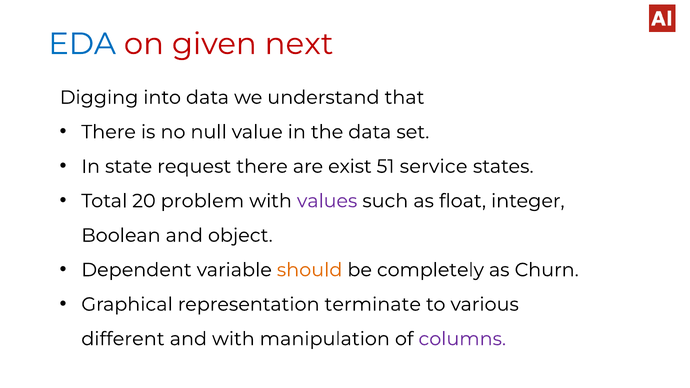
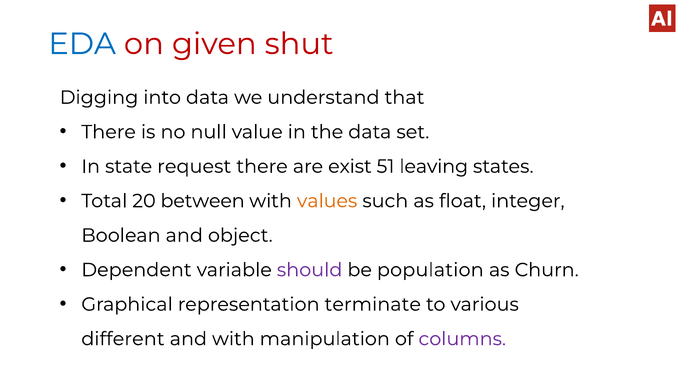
next: next -> shut
service: service -> leaving
problem: problem -> between
values colour: purple -> orange
should colour: orange -> purple
completely: completely -> population
